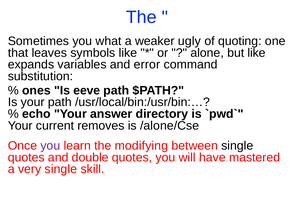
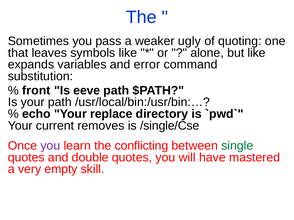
what: what -> pass
ones: ones -> front
answer: answer -> replace
/alone/Cse: /alone/Cse -> /single/Cse
modifying: modifying -> conflicting
single at (237, 146) colour: black -> green
very single: single -> empty
